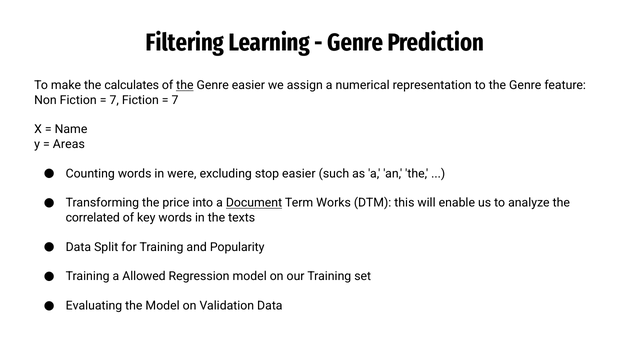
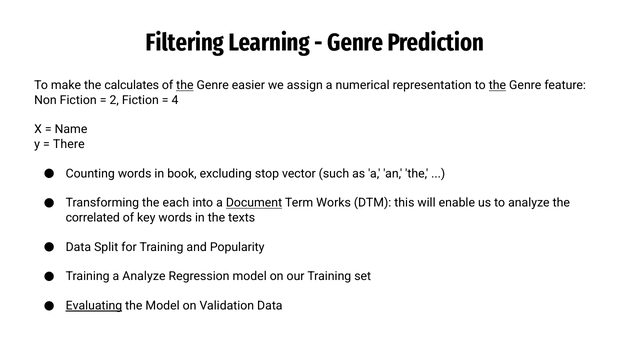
the at (497, 85) underline: none -> present
7 at (114, 100): 7 -> 2
7 at (175, 100): 7 -> 4
Areas: Areas -> There
were: were -> book
stop easier: easier -> vector
price: price -> each
a Allowed: Allowed -> Analyze
Evaluating underline: none -> present
